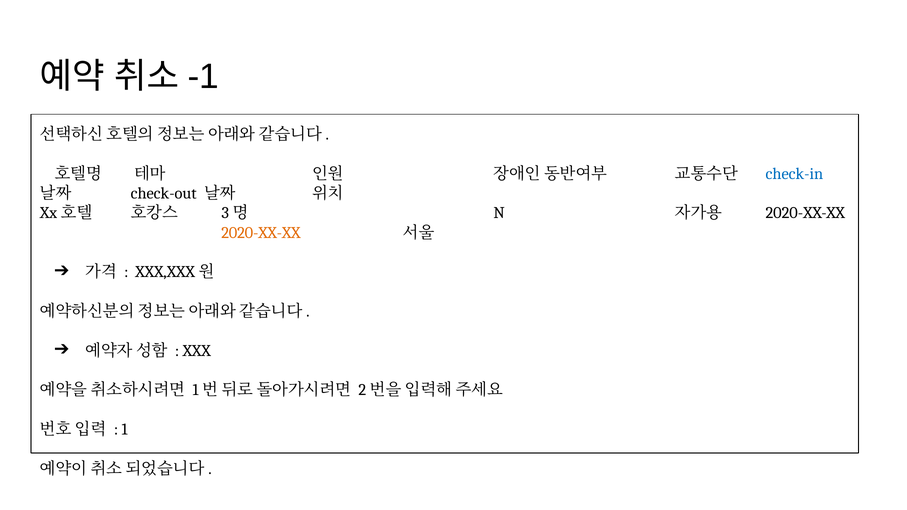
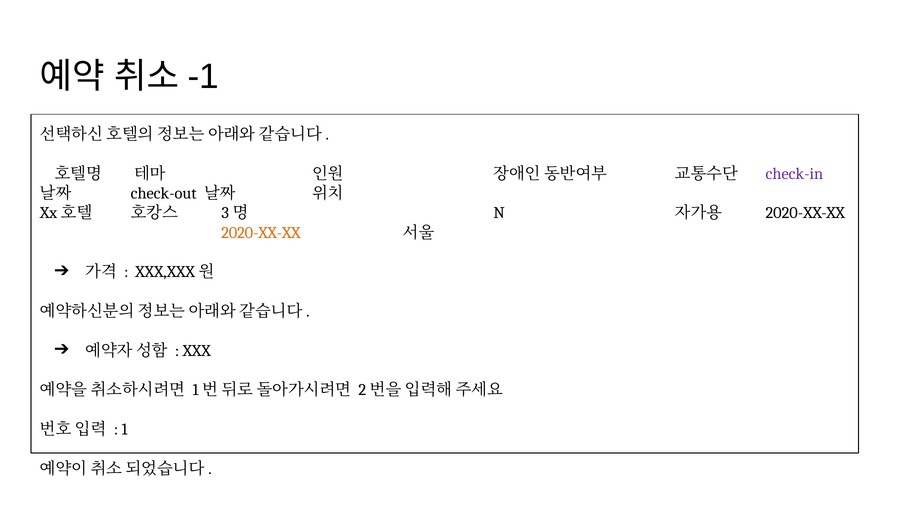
check-in colour: blue -> purple
